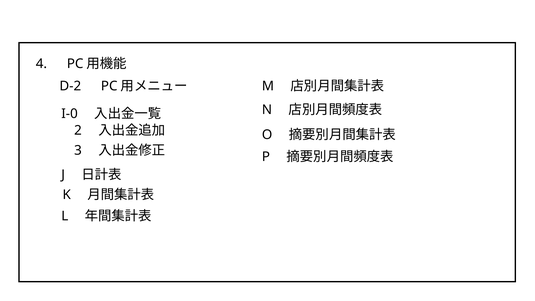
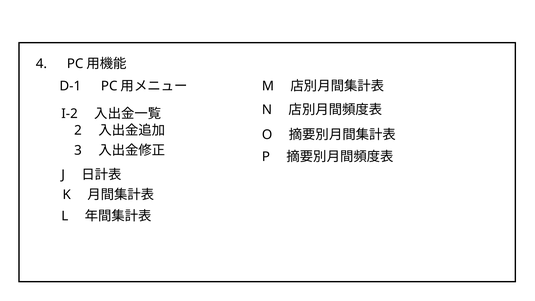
D-2: D-2 -> D-1
I-0: I-0 -> I-2
